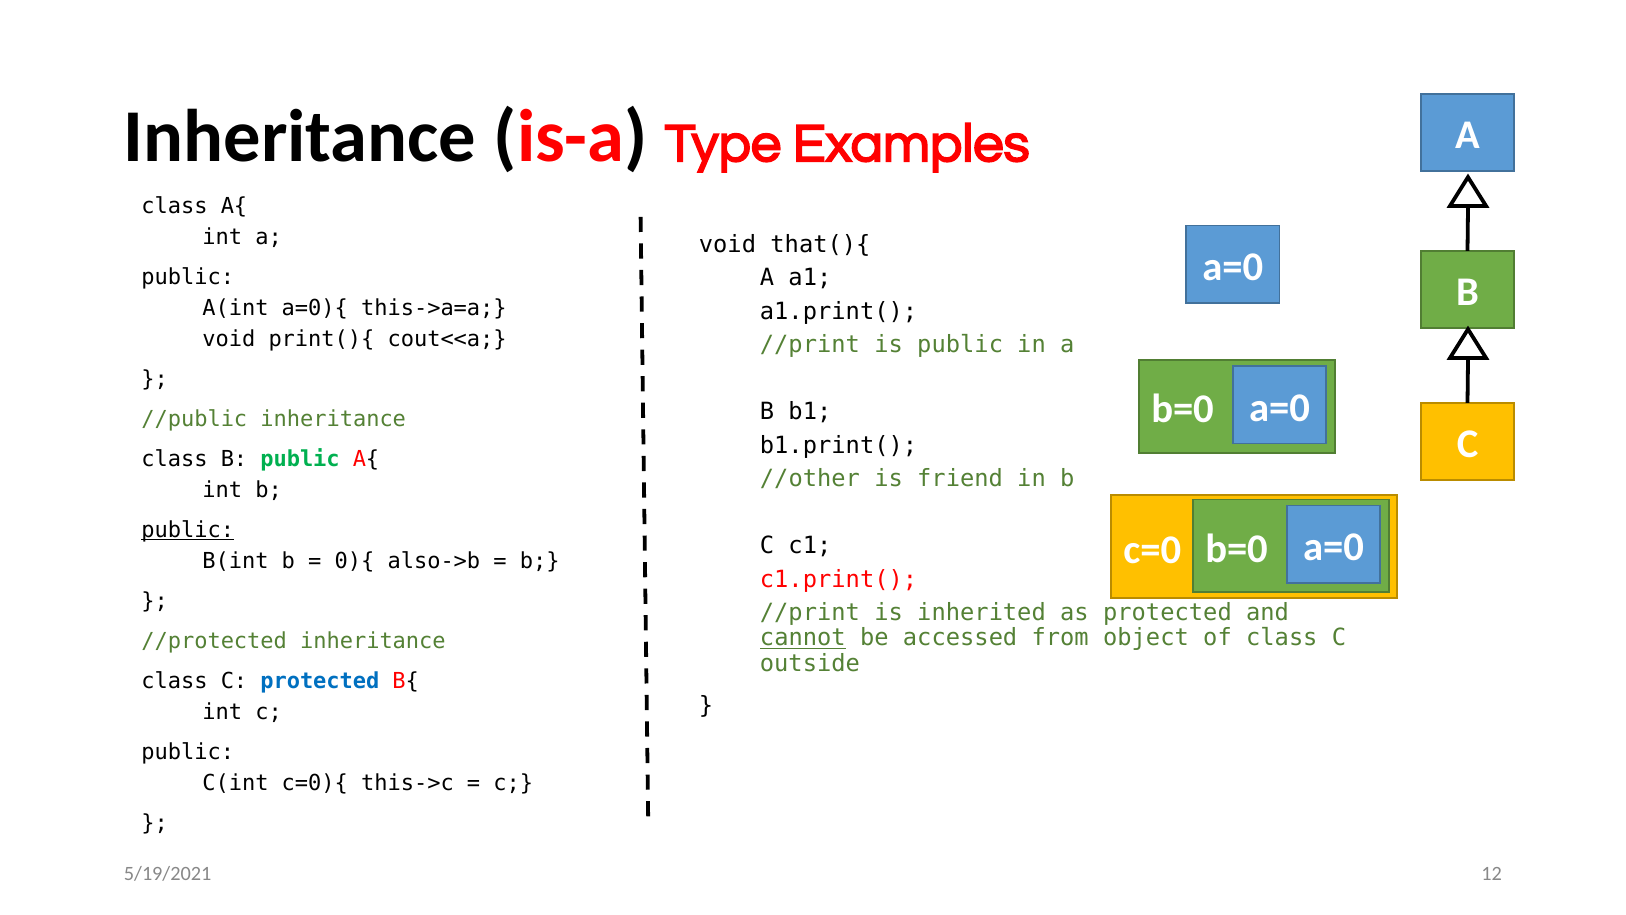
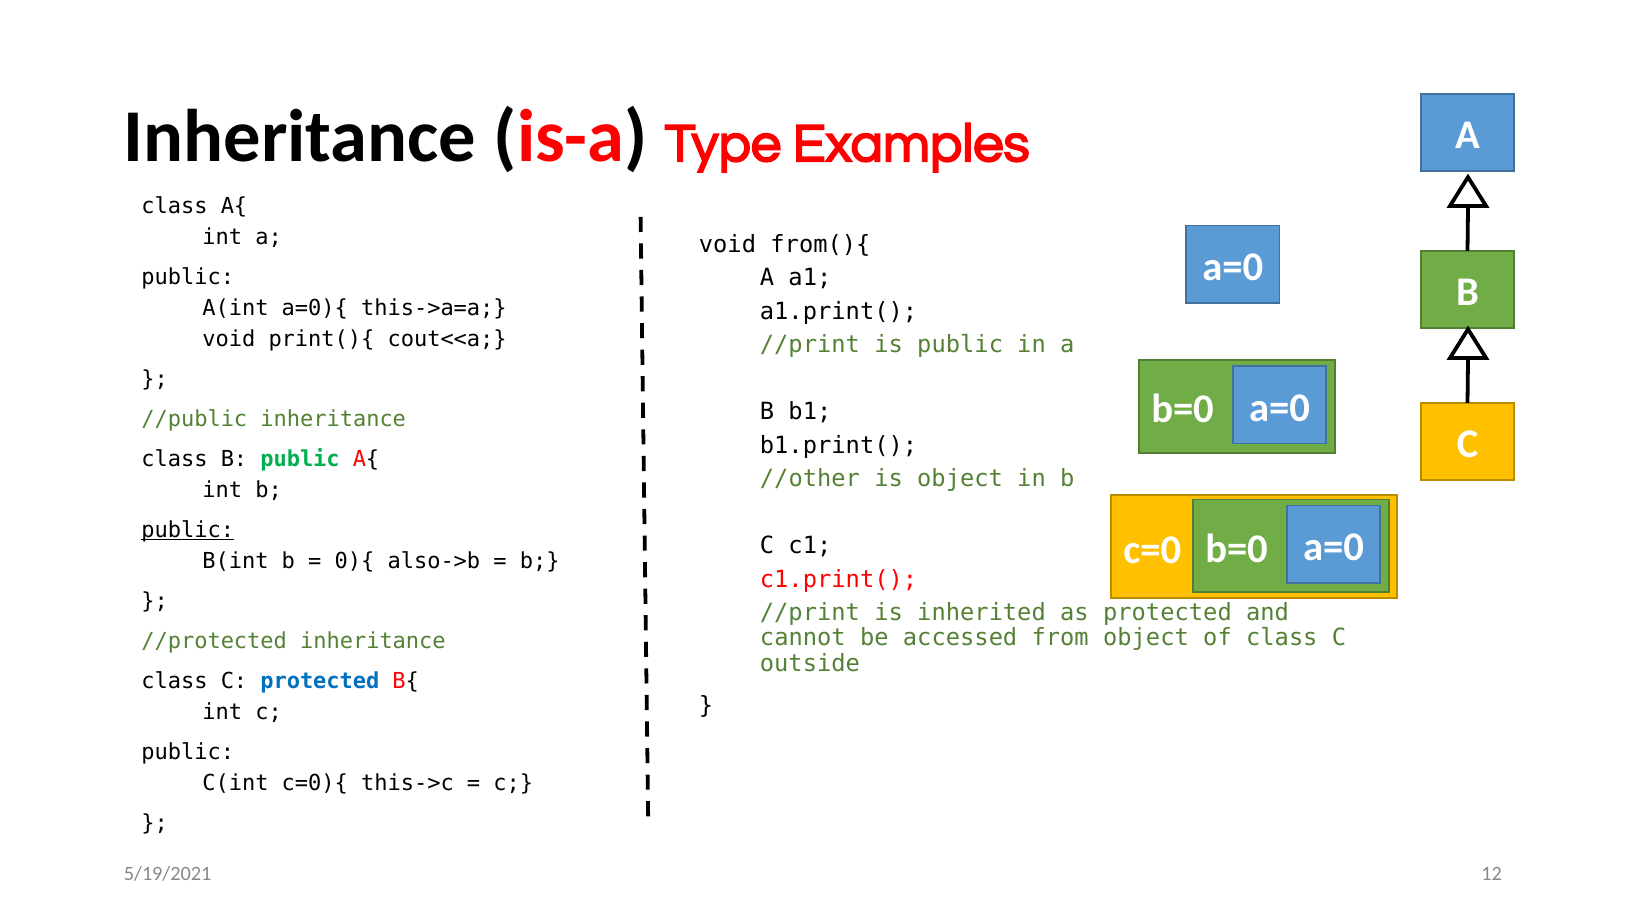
that(){: that(){ -> from(){
is friend: friend -> object
cannot underline: present -> none
